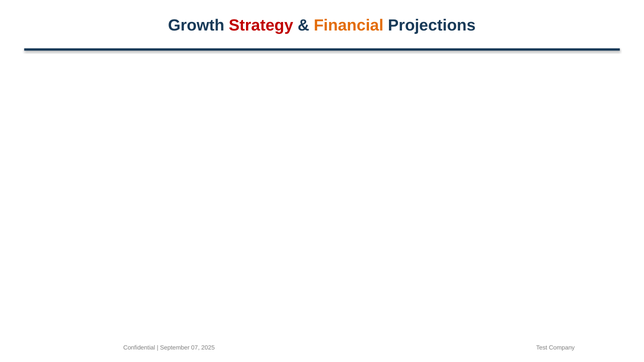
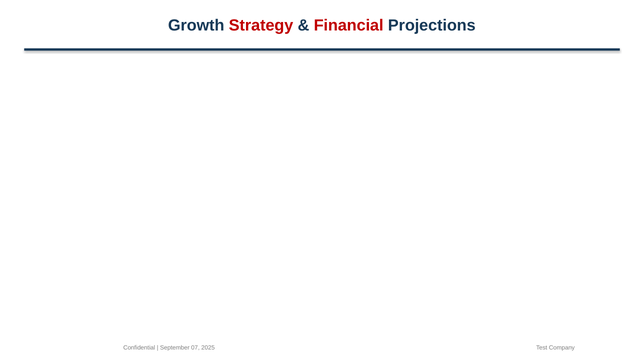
Financial colour: orange -> red
